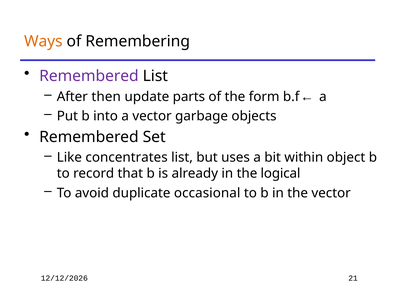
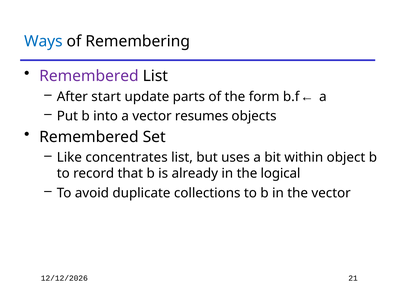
Ways colour: orange -> blue
then: then -> start
garbage: garbage -> resumes
occasional: occasional -> collections
